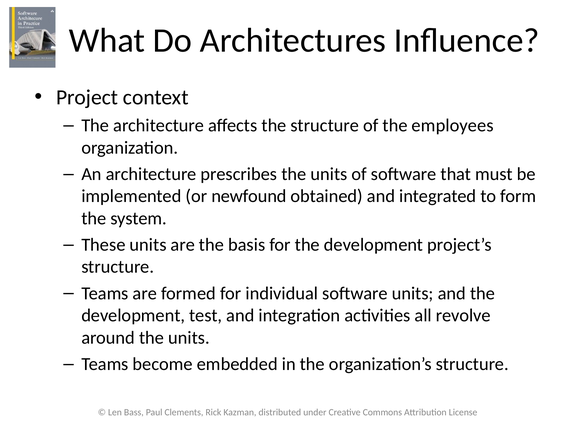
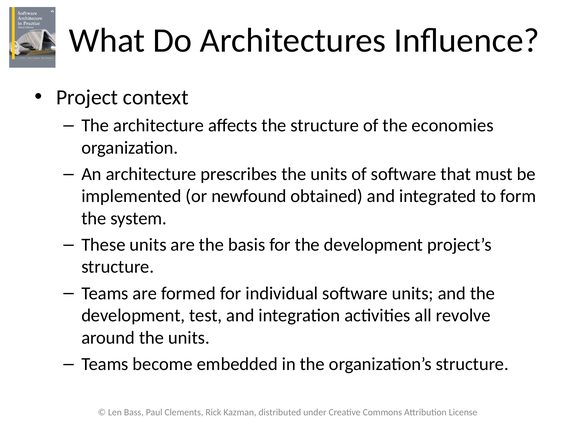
employees: employees -> economies
